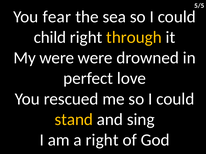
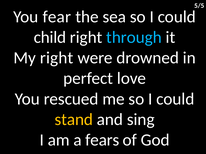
through colour: yellow -> light blue
My were: were -> right
a right: right -> fears
